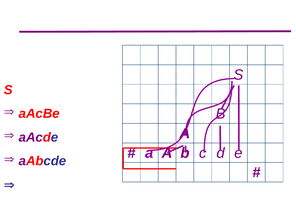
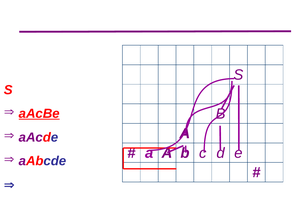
aAcBe underline: none -> present
